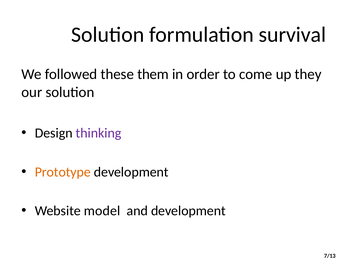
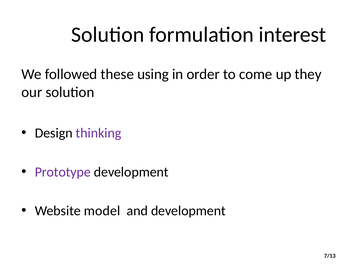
survival: survival -> interest
them: them -> using
Prototype colour: orange -> purple
